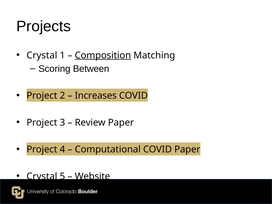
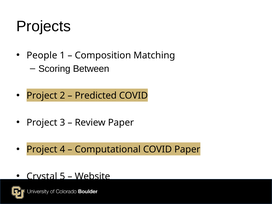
Crystal at (42, 55): Crystal -> People
Composition underline: present -> none
Increases: Increases -> Predicted
